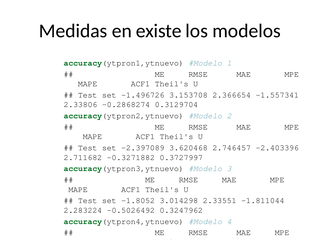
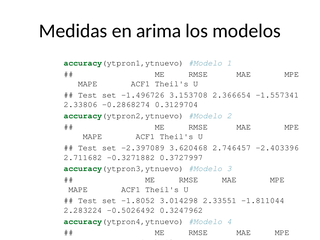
existe: existe -> arima
